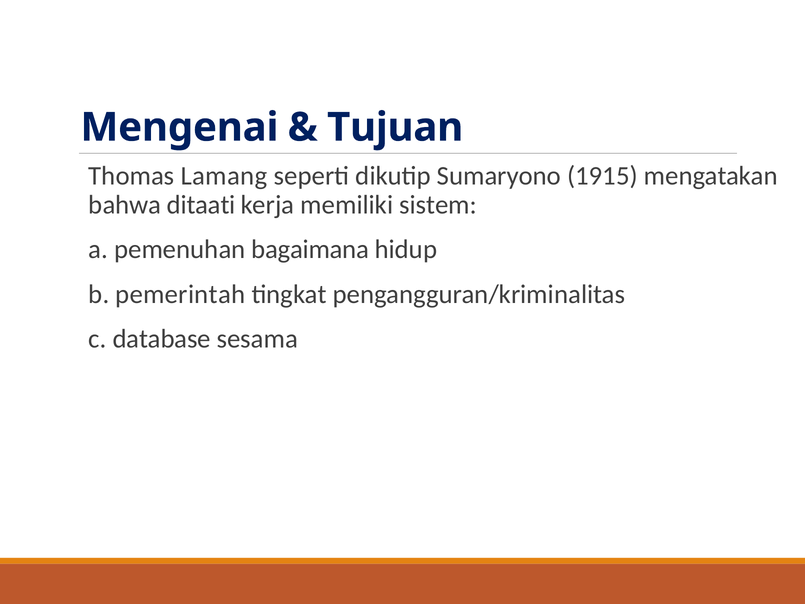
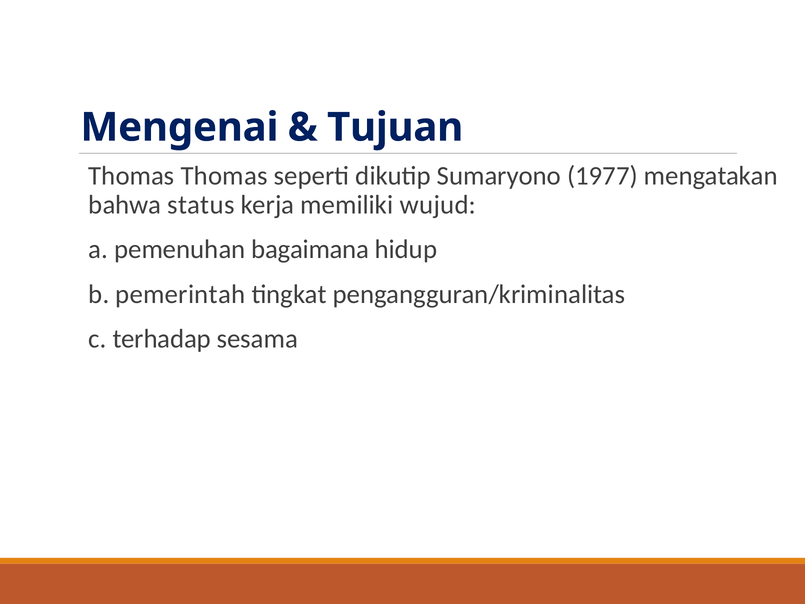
Thomas Lamang: Lamang -> Thomas
1915: 1915 -> 1977
ditaati: ditaati -> status
sistem: sistem -> wujud
database: database -> terhadap
